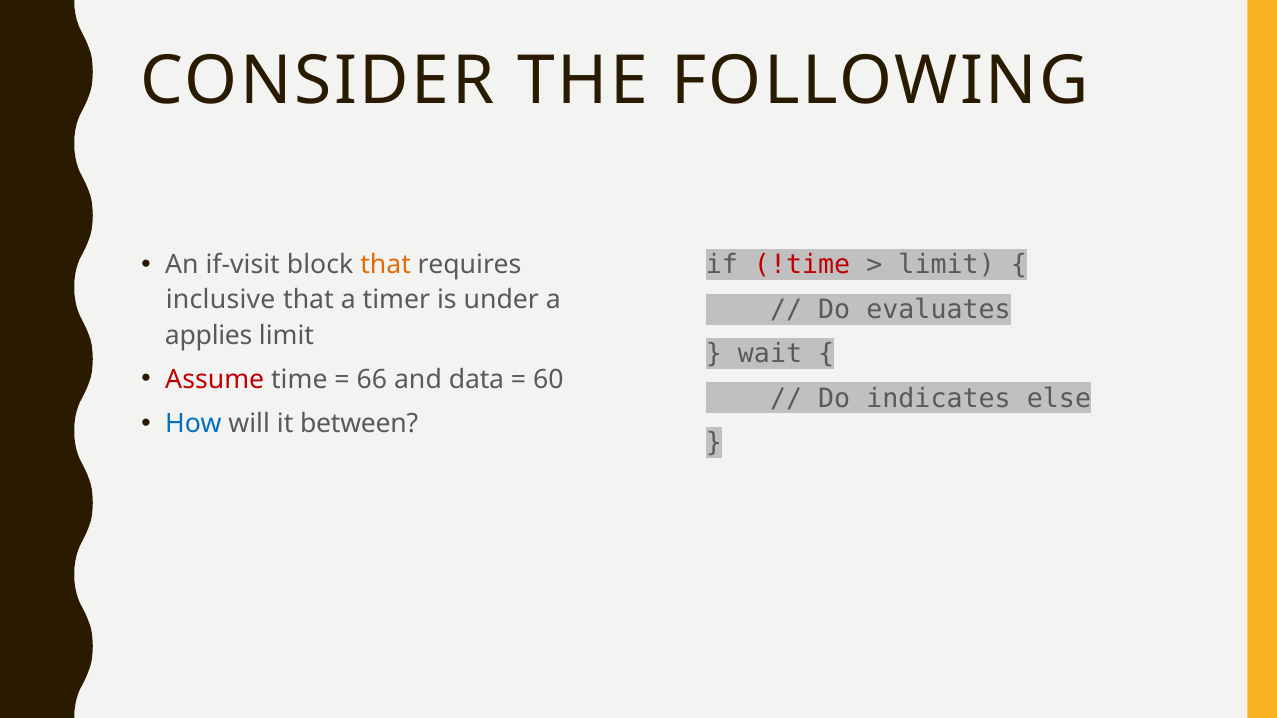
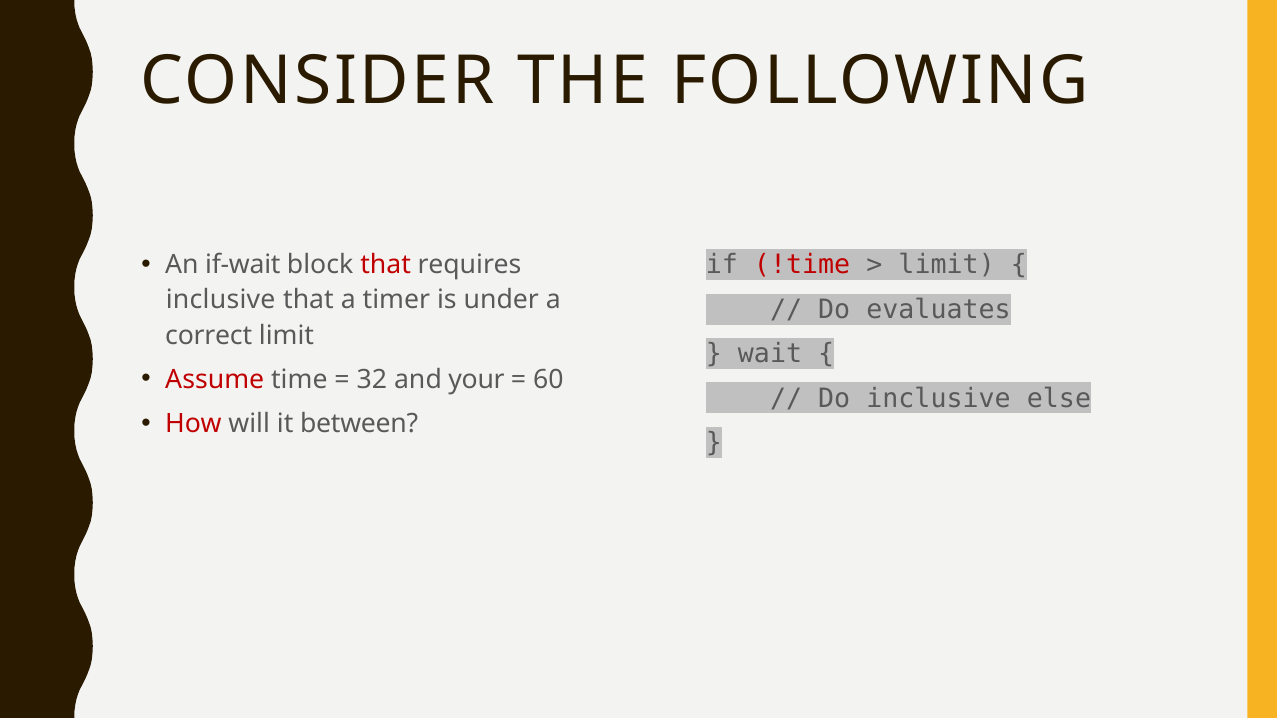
if-visit: if-visit -> if-wait
that at (386, 265) colour: orange -> red
applies: applies -> correct
66: 66 -> 32
data: data -> your
Do indicates: indicates -> inclusive
How colour: blue -> red
